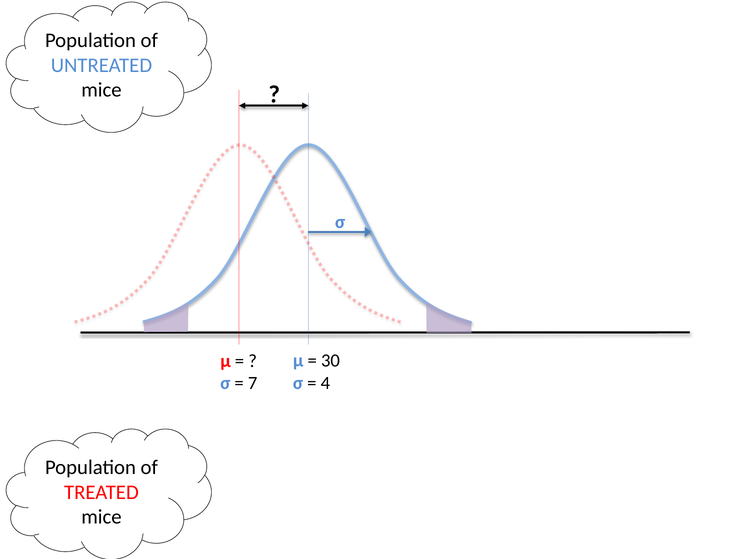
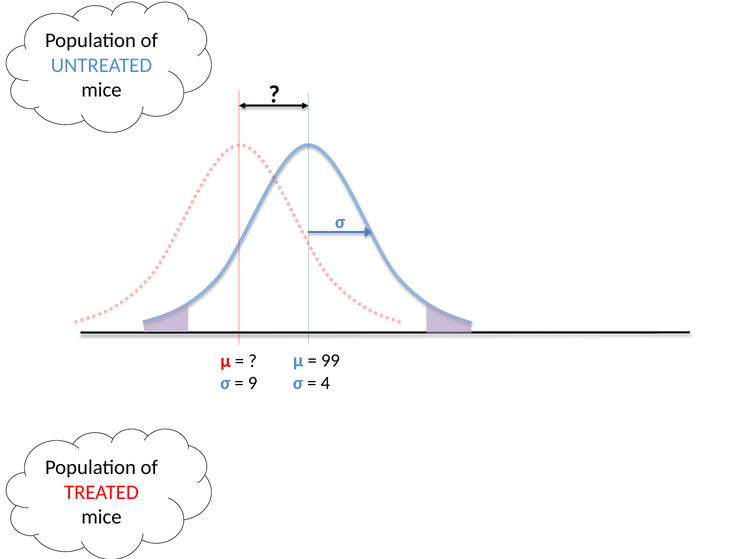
30: 30 -> 99
7: 7 -> 9
